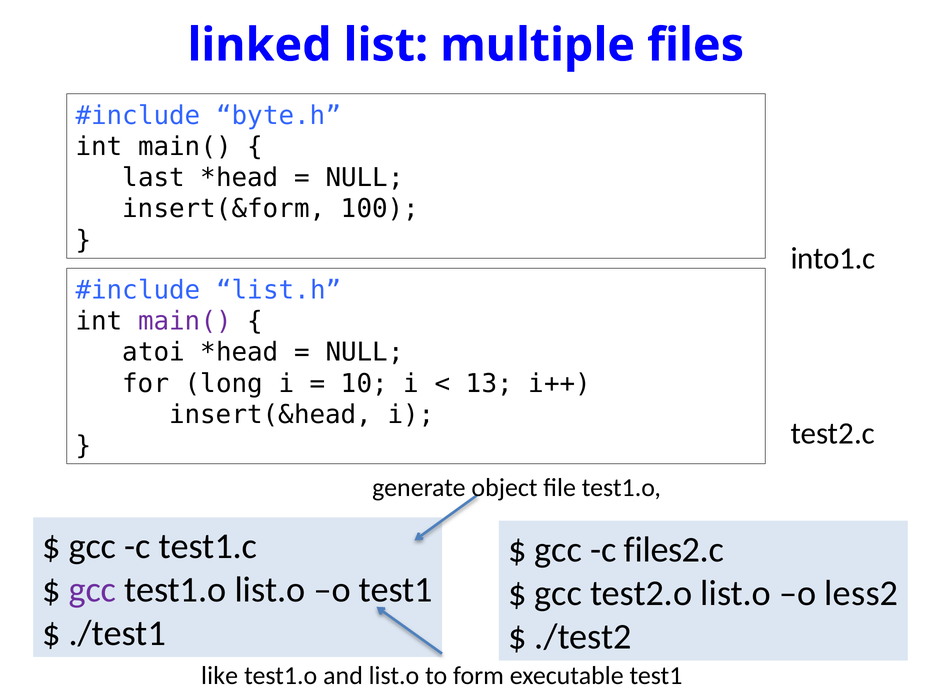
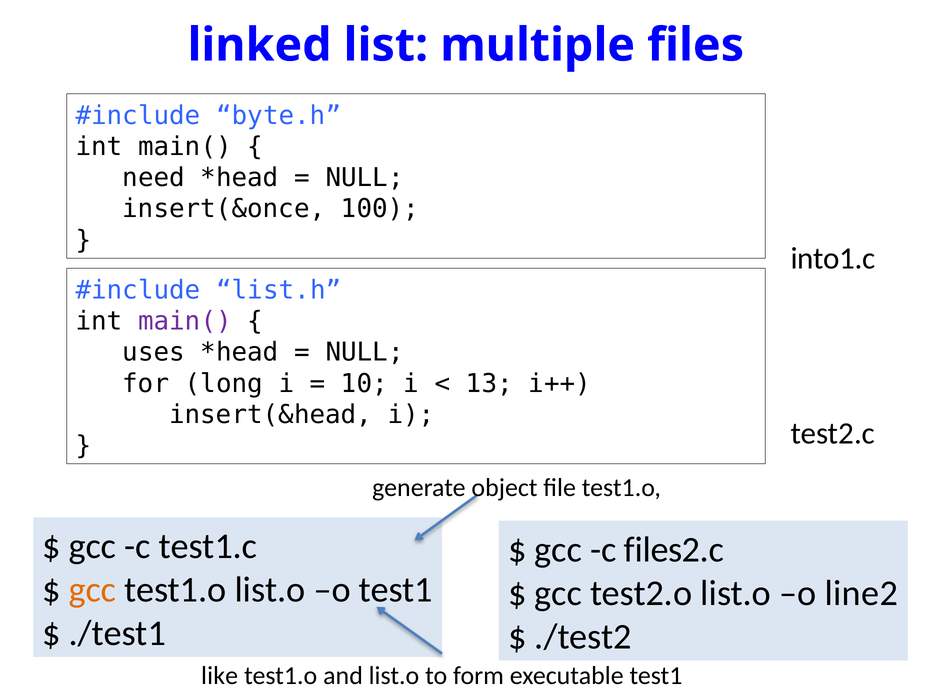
last: last -> need
insert(&form: insert(&form -> insert(&once
atoi: atoi -> uses
gcc at (92, 590) colour: purple -> orange
less2: less2 -> line2
